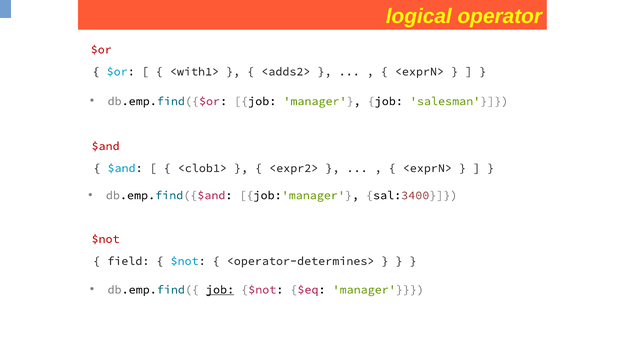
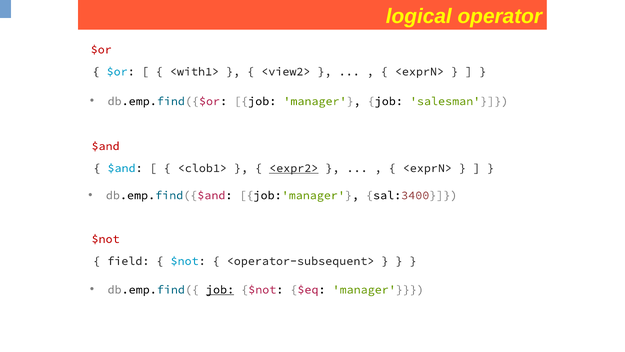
<adds2>: <adds2> -> <view2>
<expr2> underline: none -> present
<operator-determines>: <operator-determines> -> <operator-subsequent>
